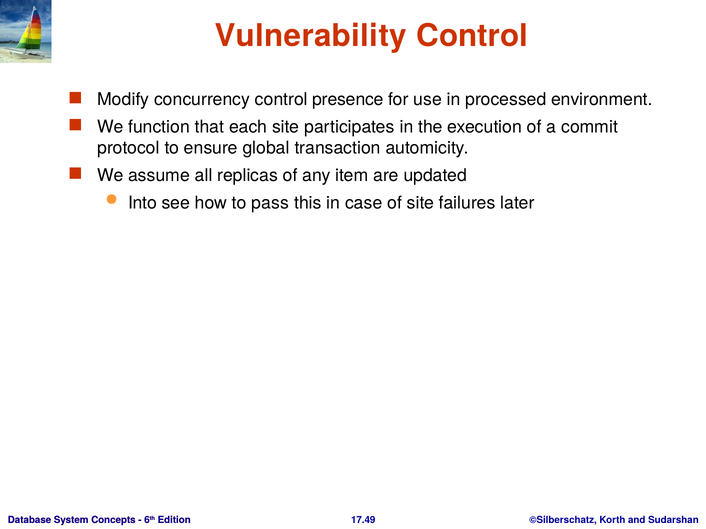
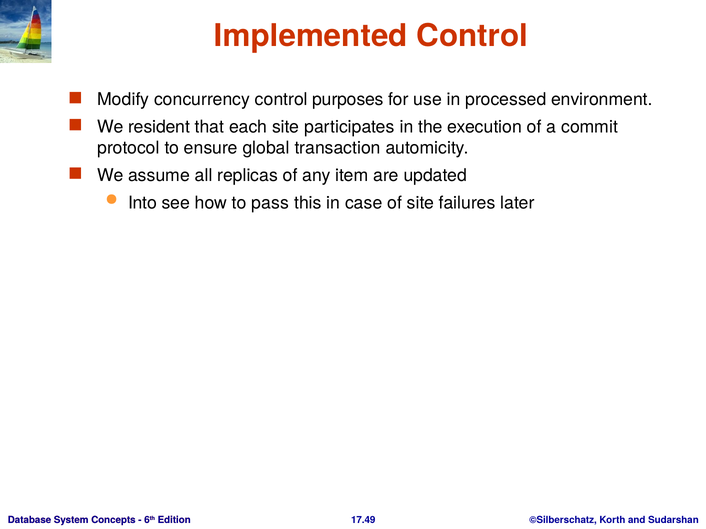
Vulnerability: Vulnerability -> Implemented
presence: presence -> purposes
function: function -> resident
